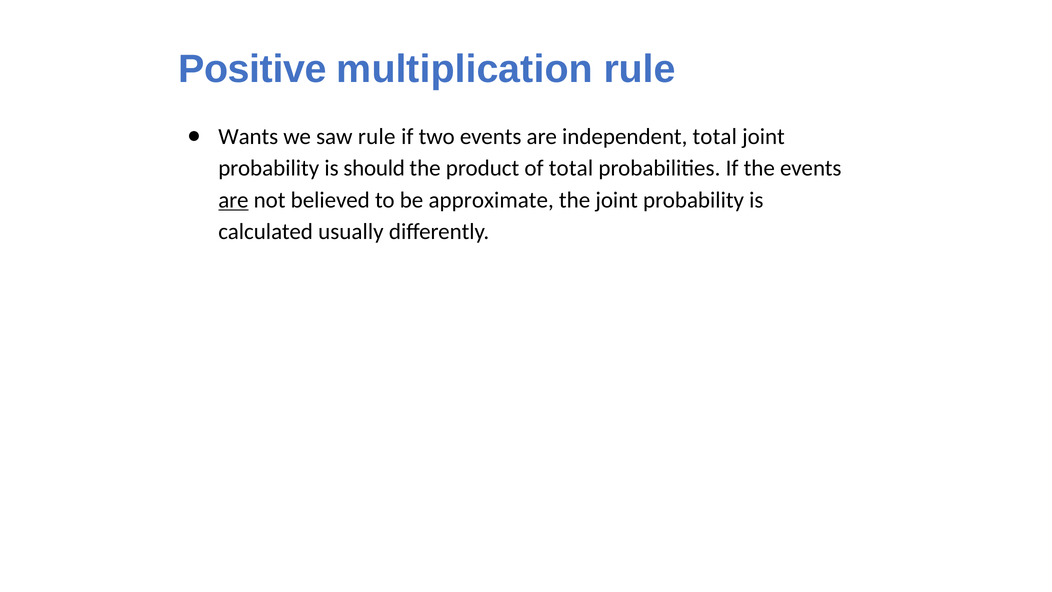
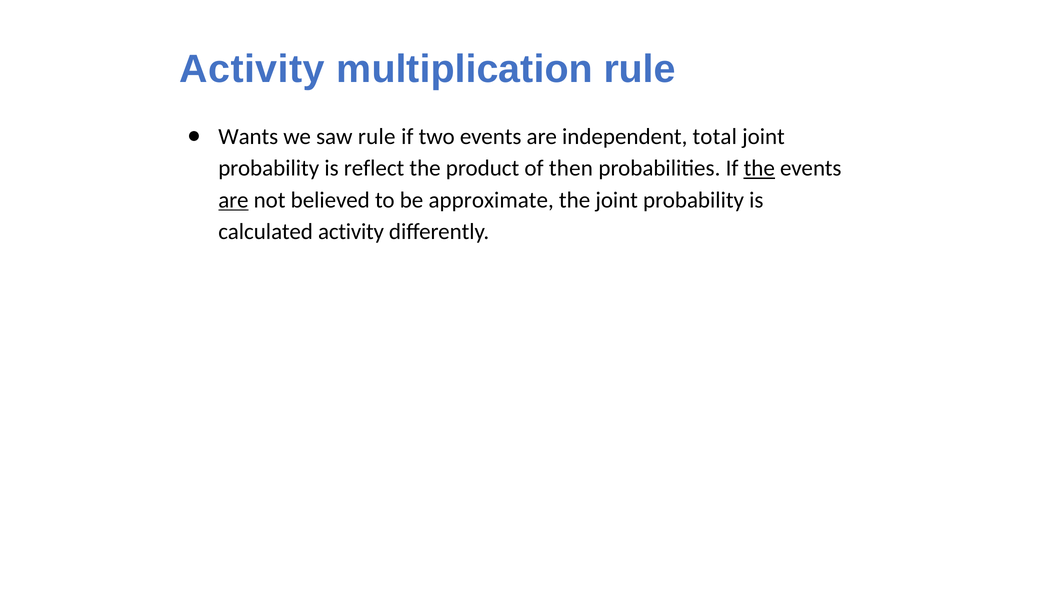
Positive at (252, 69): Positive -> Activity
should: should -> reflect
of total: total -> then
the at (759, 168) underline: none -> present
calculated usually: usually -> activity
